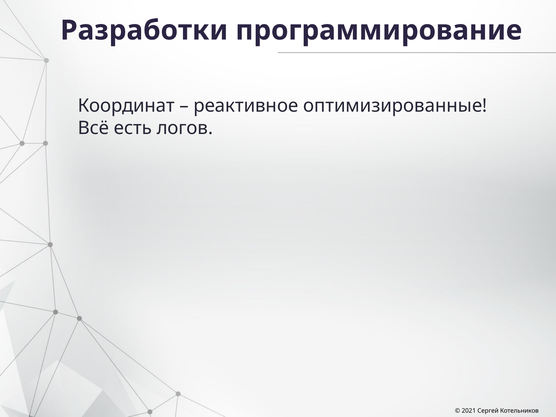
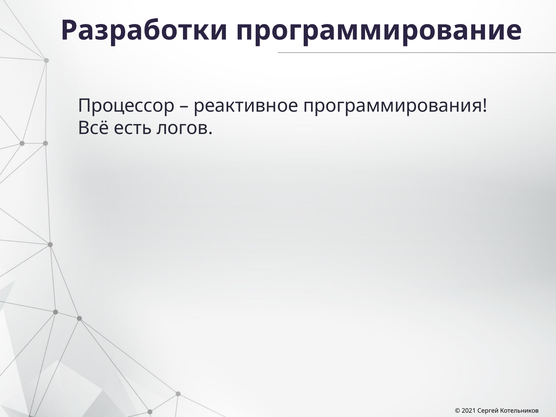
Координат: Координат -> Процессор
оптимизированные: оптимизированные -> программирования
